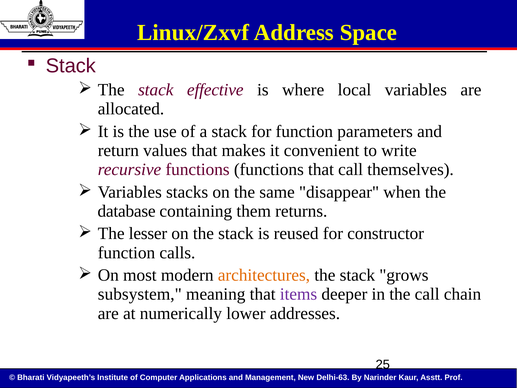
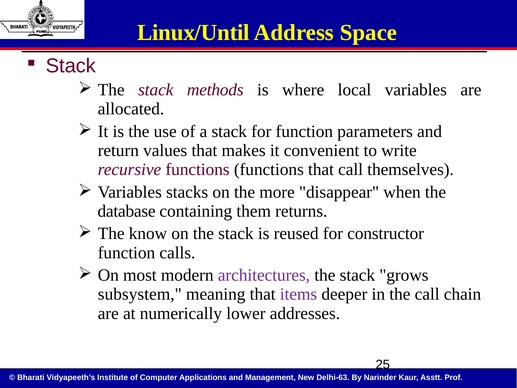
Linux/Zxvf: Linux/Zxvf -> Linux/Until
effective: effective -> methods
same: same -> more
lesser: lesser -> know
architectures colour: orange -> purple
